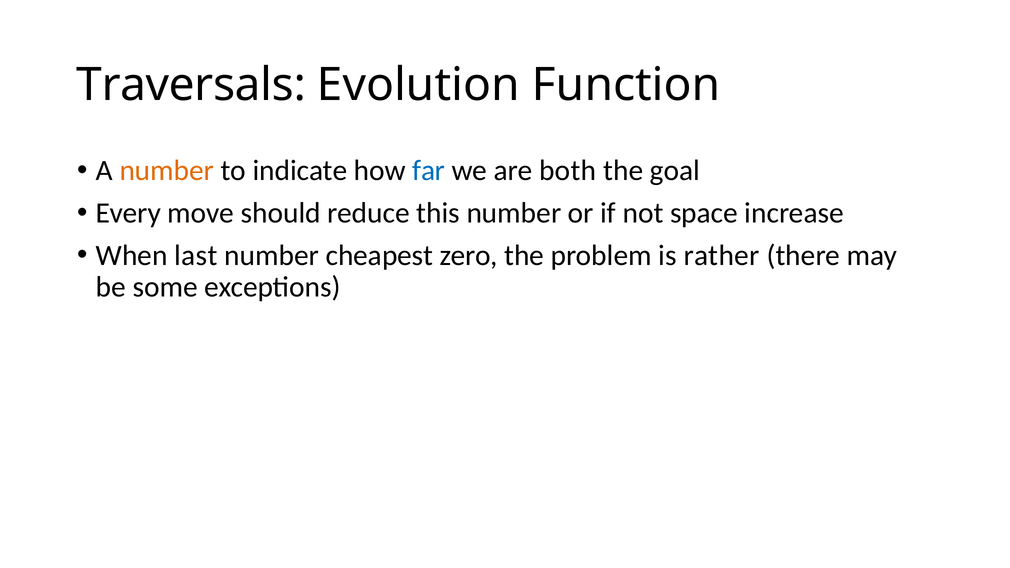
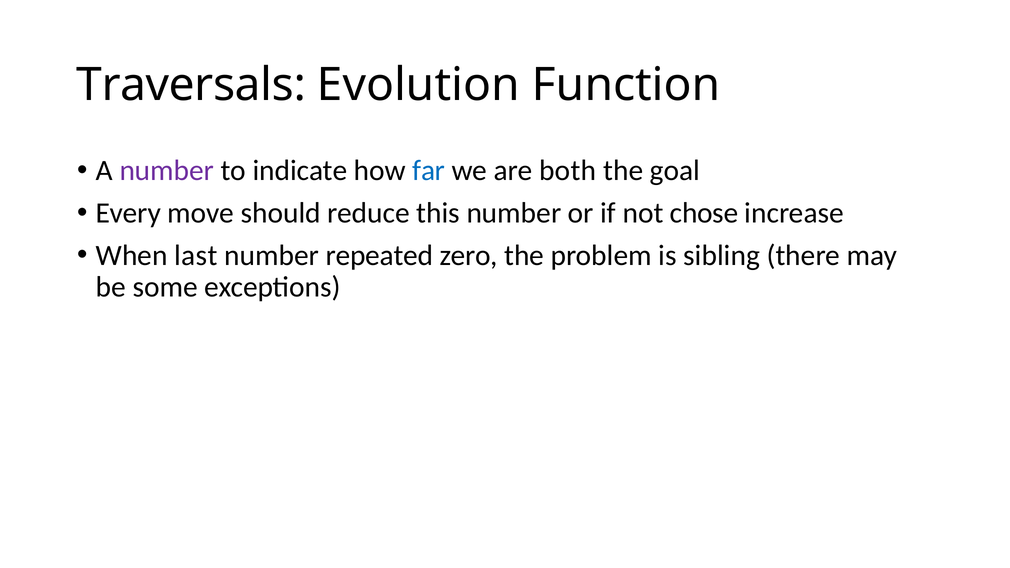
number at (167, 171) colour: orange -> purple
space: space -> chose
cheapest: cheapest -> repeated
rather: rather -> sibling
